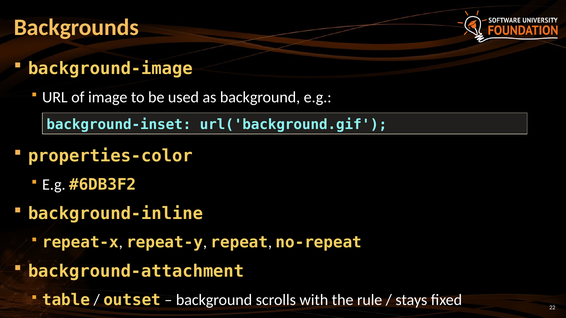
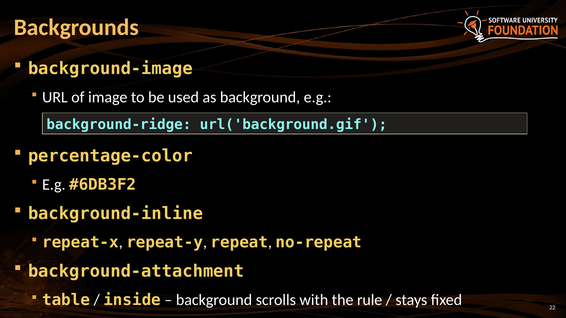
background-inset: background-inset -> background-ridge
properties-color: properties-color -> percentage-color
outset: outset -> inside
